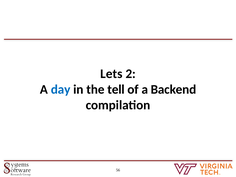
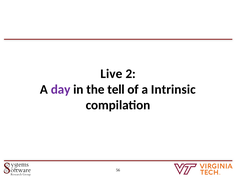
Lets: Lets -> Live
day colour: blue -> purple
Backend: Backend -> Intrinsic
